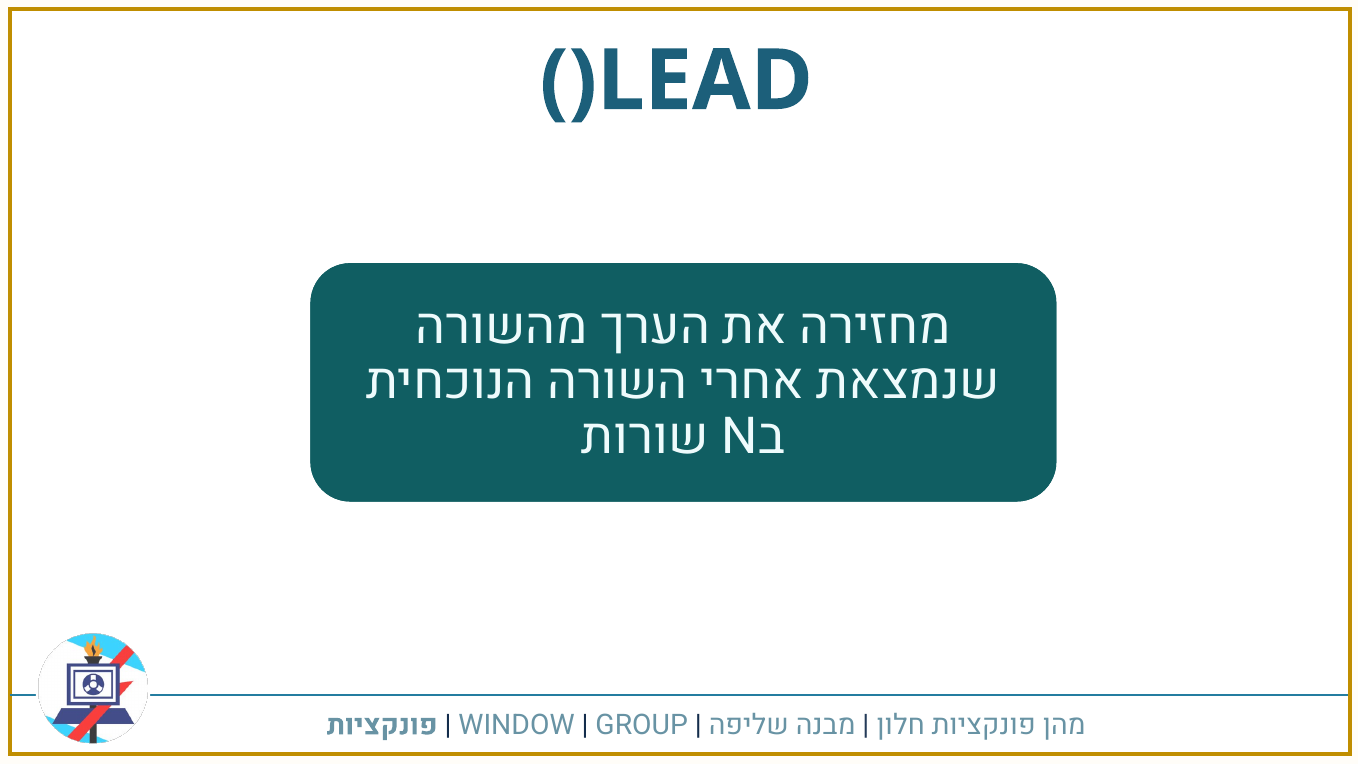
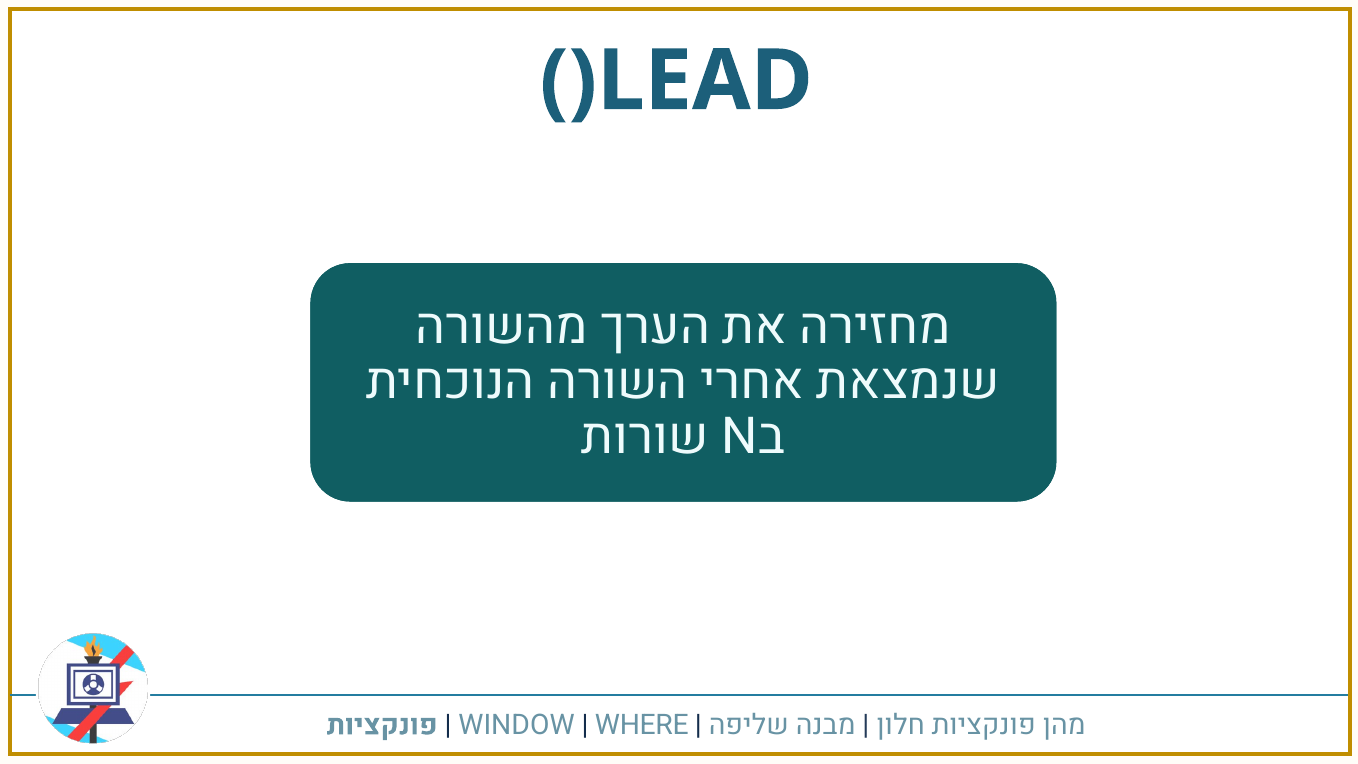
GROUP: GROUP -> WHERE
